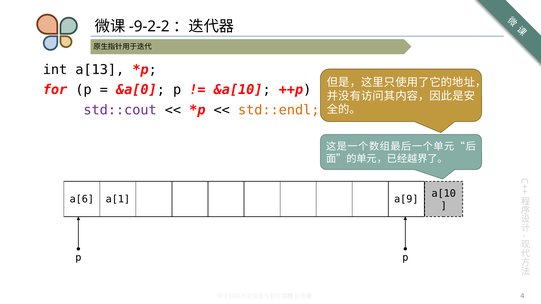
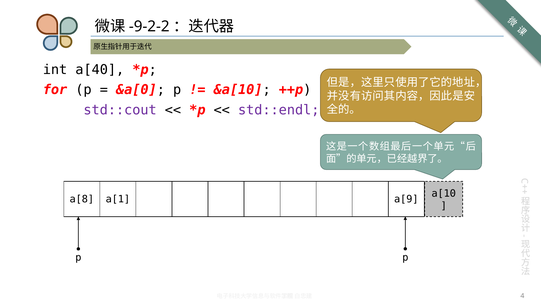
a[13: a[13 -> a[40
std::endl colour: orange -> purple
a[6: a[6 -> a[8
